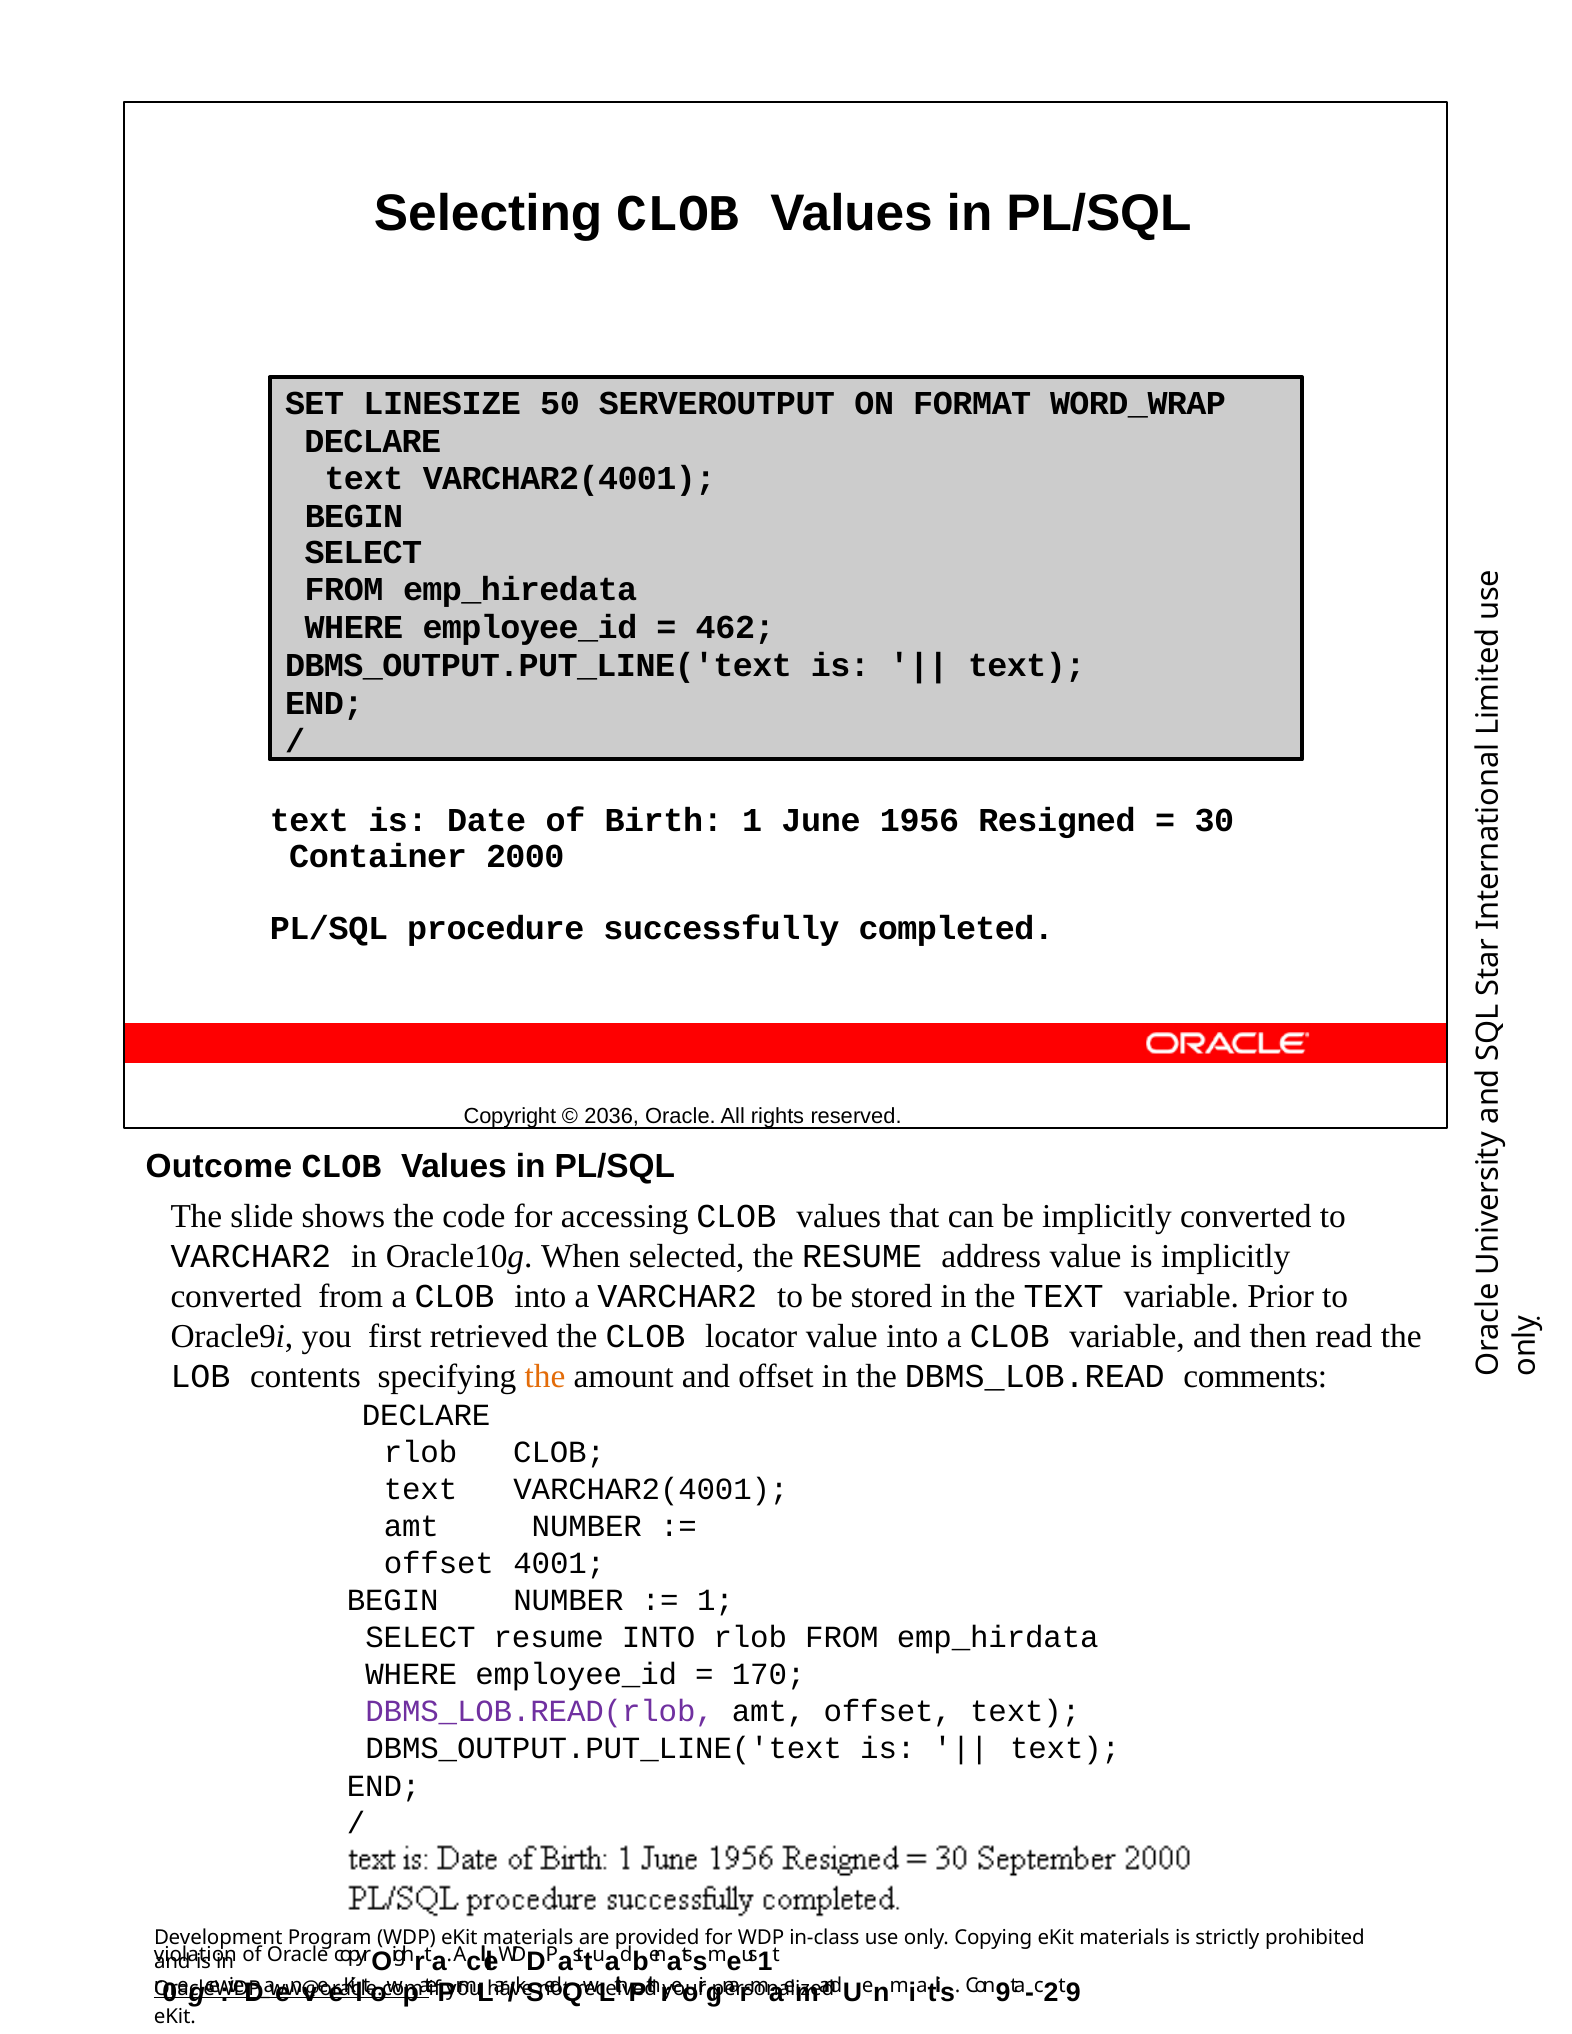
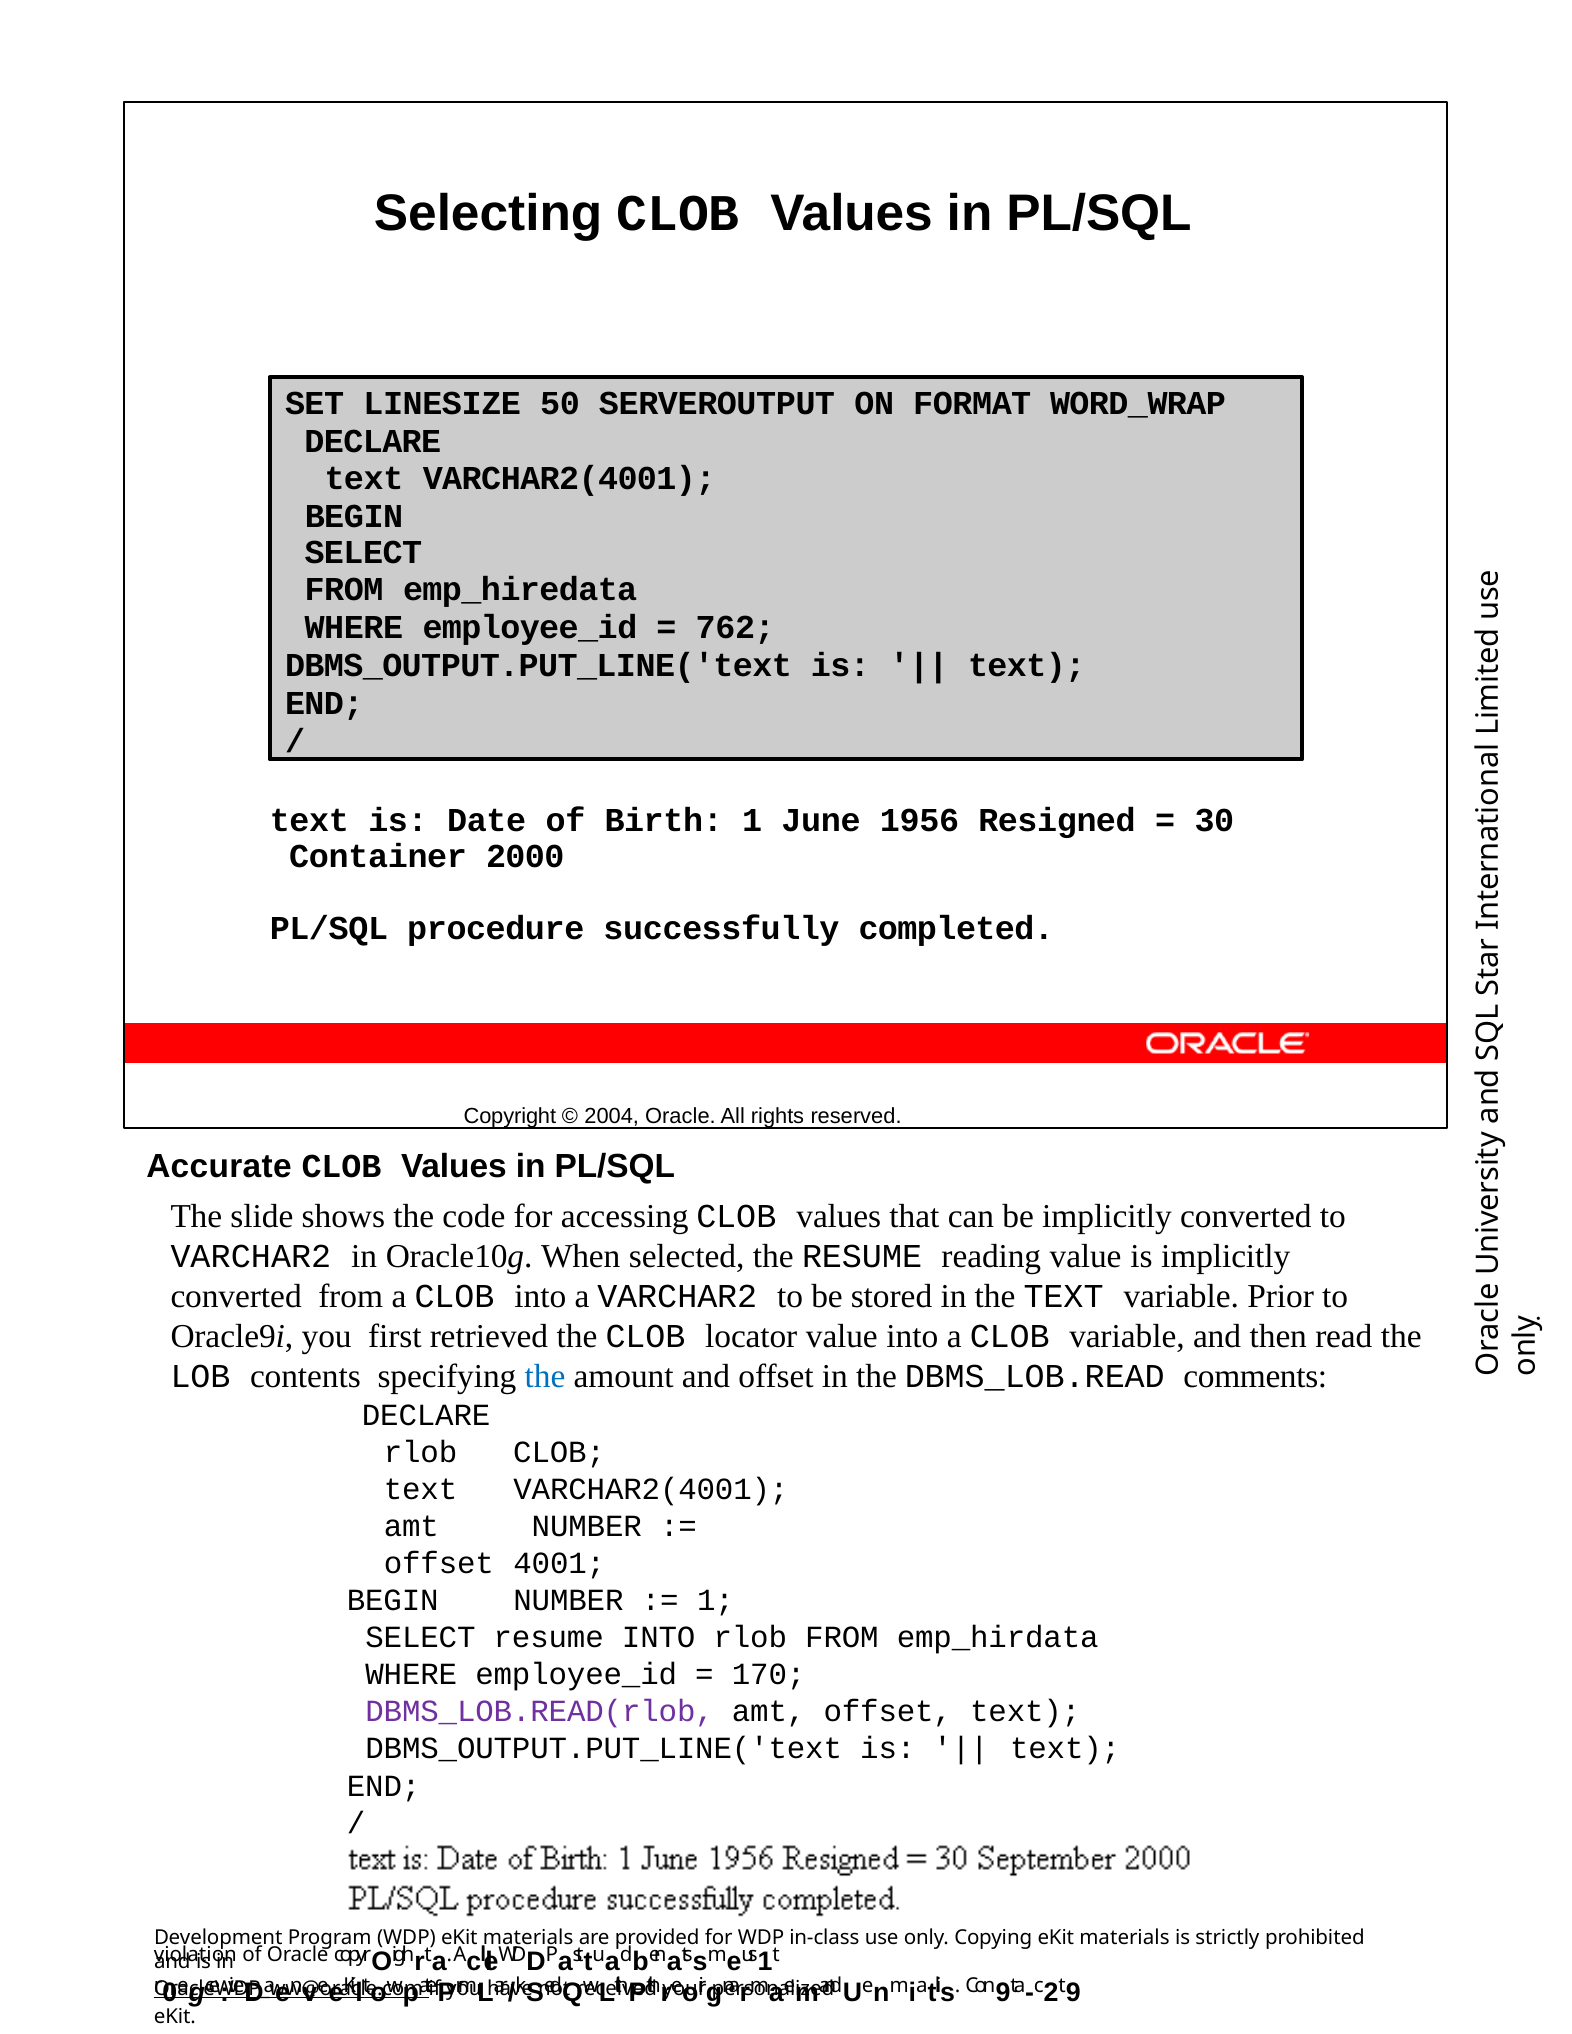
462: 462 -> 762
2036: 2036 -> 2004
Outcome: Outcome -> Accurate
address: address -> reading
the at (545, 1377) colour: orange -> blue
